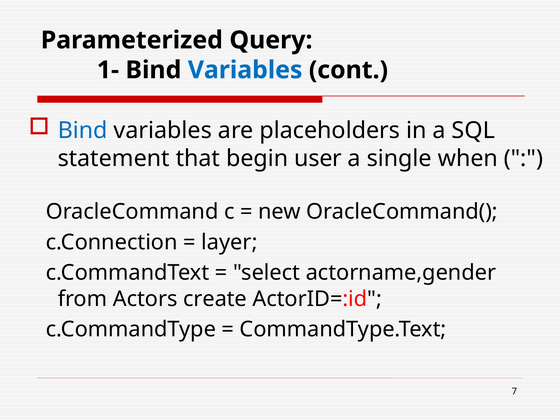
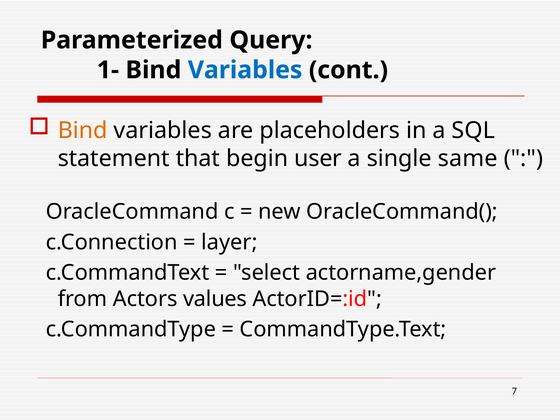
Bind at (83, 131) colour: blue -> orange
when: when -> same
create: create -> values
